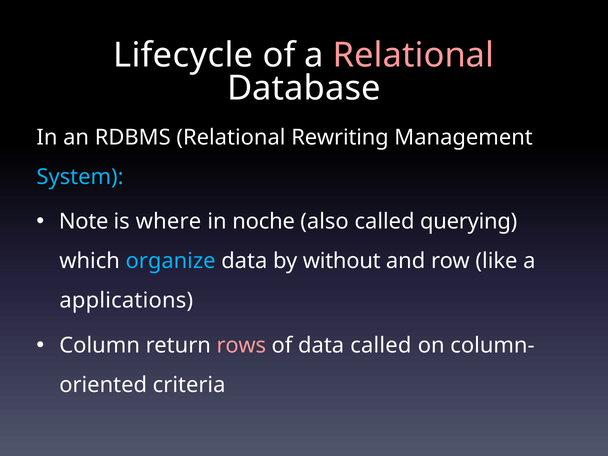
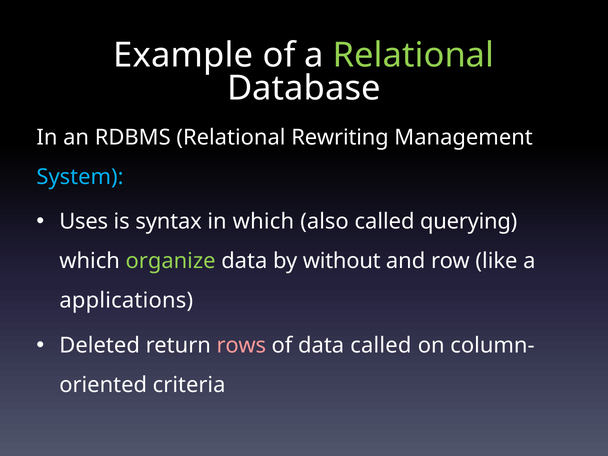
Lifecycle: Lifecycle -> Example
Relational at (414, 55) colour: pink -> light green
Note: Note -> Uses
where: where -> syntax
in noche: noche -> which
organize colour: light blue -> light green
Column: Column -> Deleted
